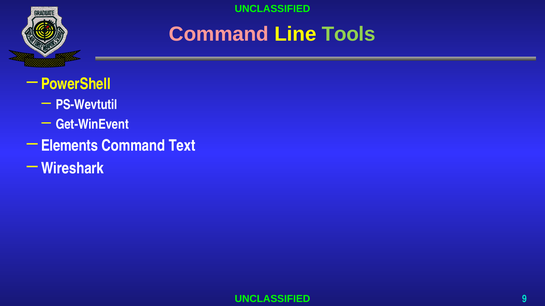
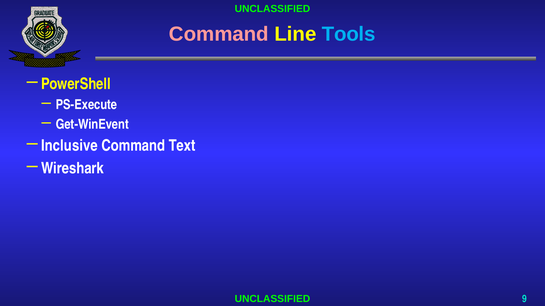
Tools colour: light green -> light blue
PS-Wevtutil: PS-Wevtutil -> PS-Execute
Elements: Elements -> Inclusive
